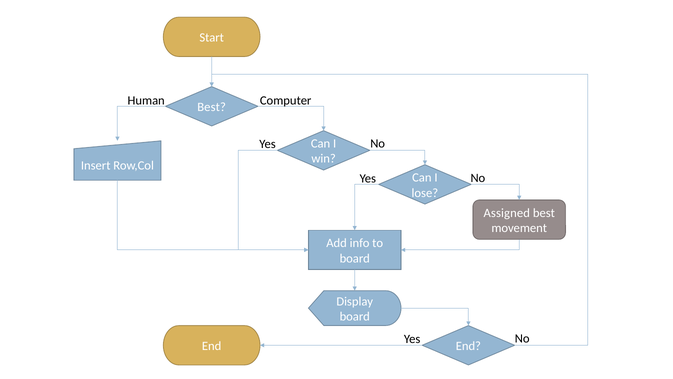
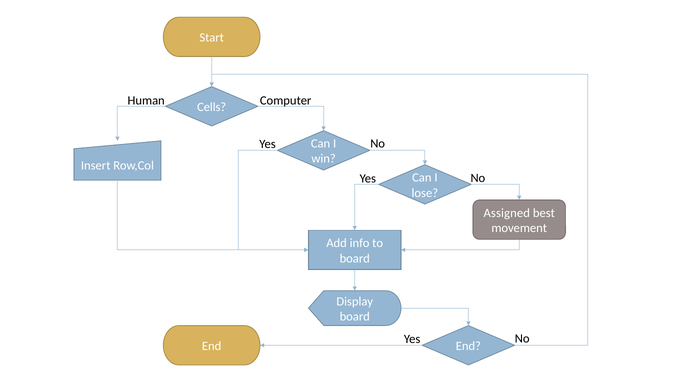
Best at (212, 107): Best -> Cells
